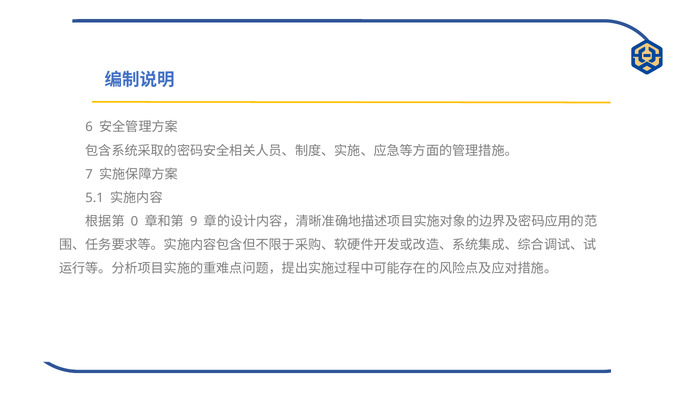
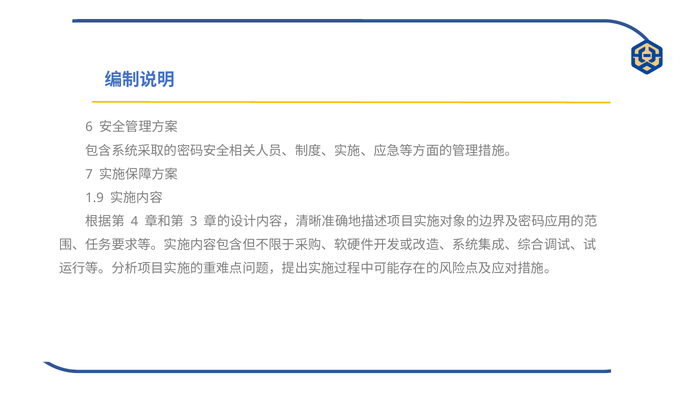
5.1: 5.1 -> 1.9
0: 0 -> 4
9: 9 -> 3
